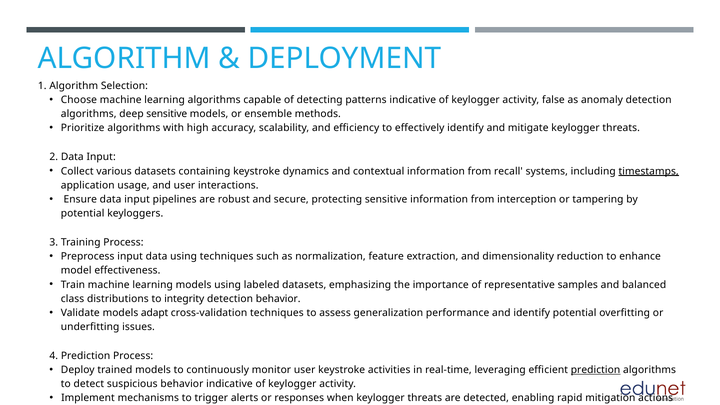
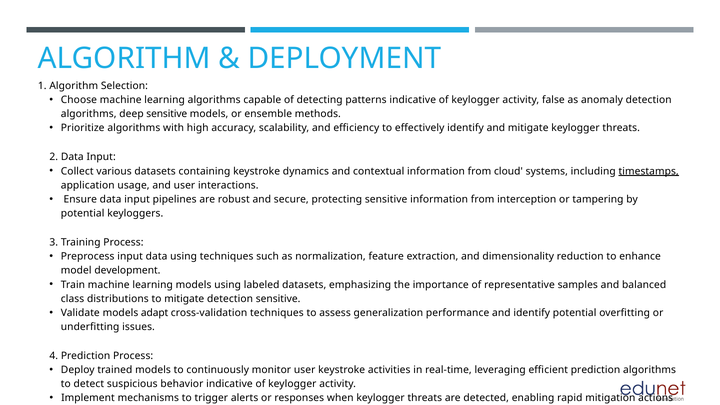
recall: recall -> cloud
effectiveness: effectiveness -> development
to integrity: integrity -> mitigate
detection behavior: behavior -> sensitive
prediction at (595, 370) underline: present -> none
